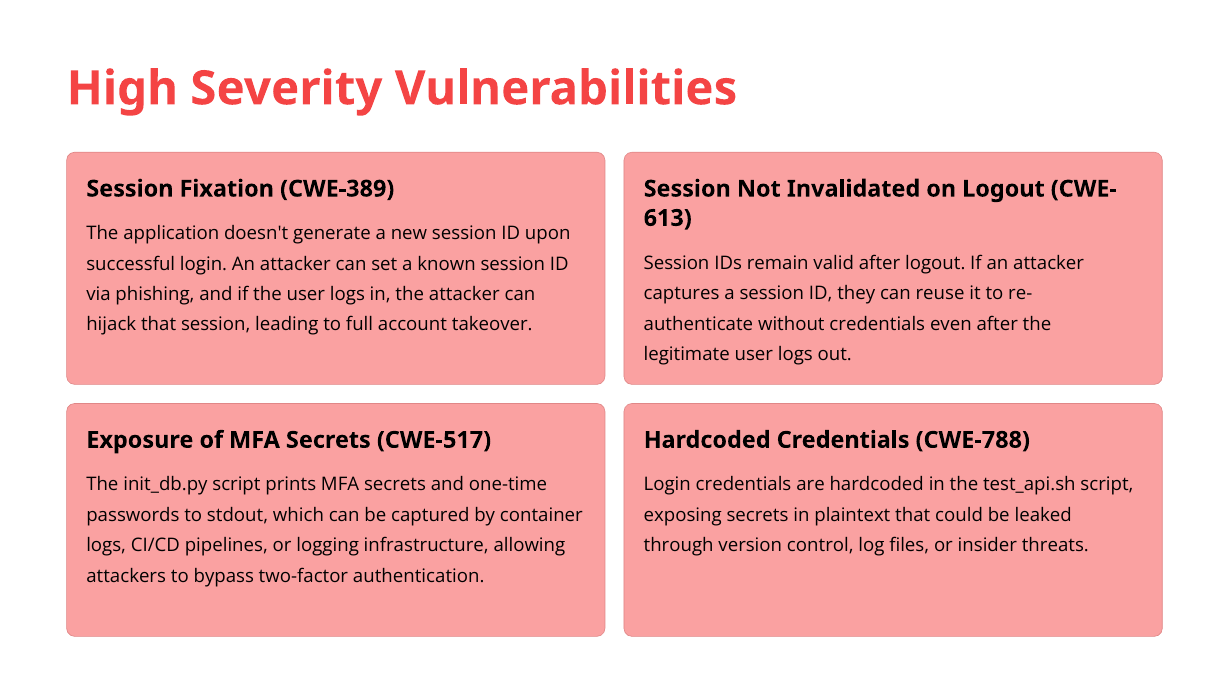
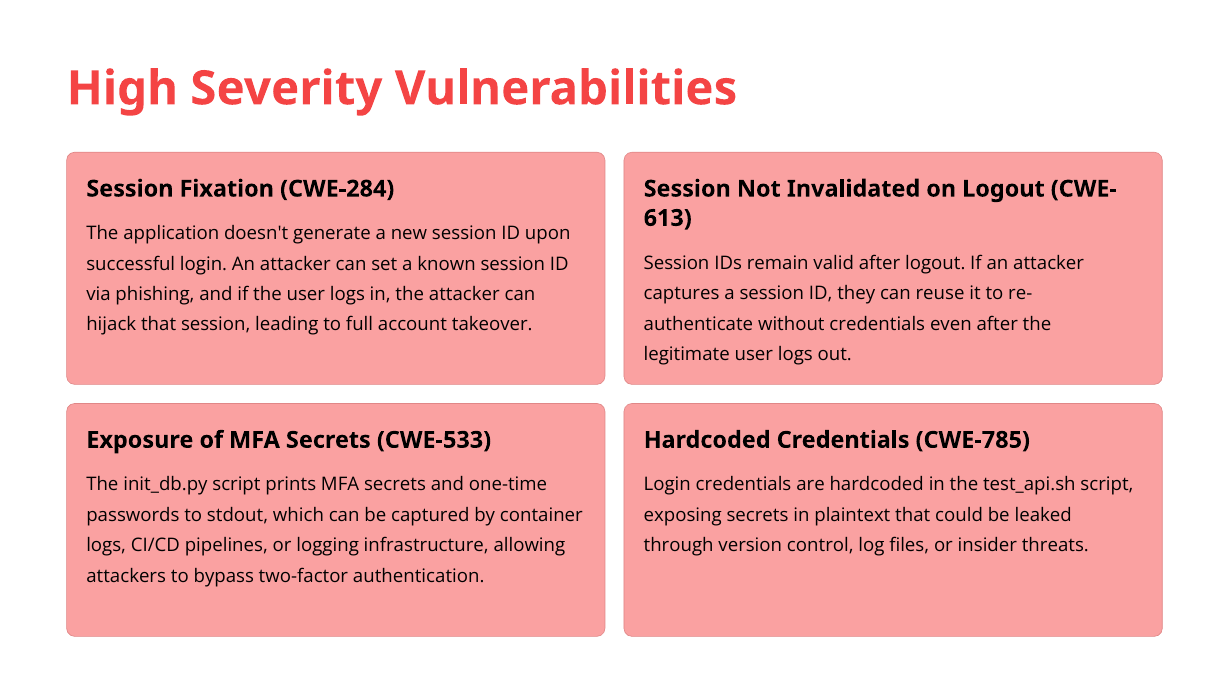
CWE-389: CWE-389 -> CWE-284
CWE-517: CWE-517 -> CWE-533
CWE-788: CWE-788 -> CWE-785
